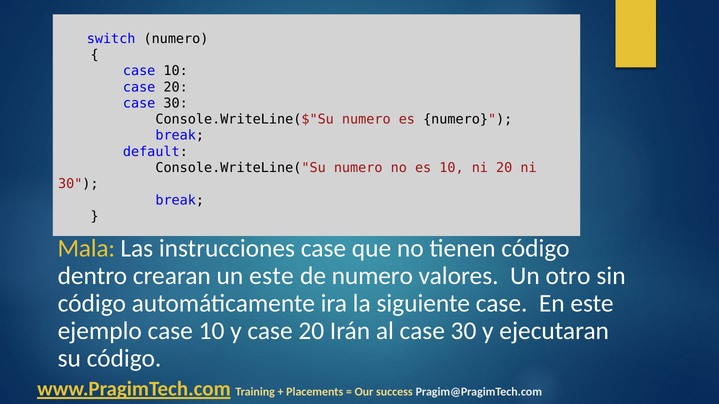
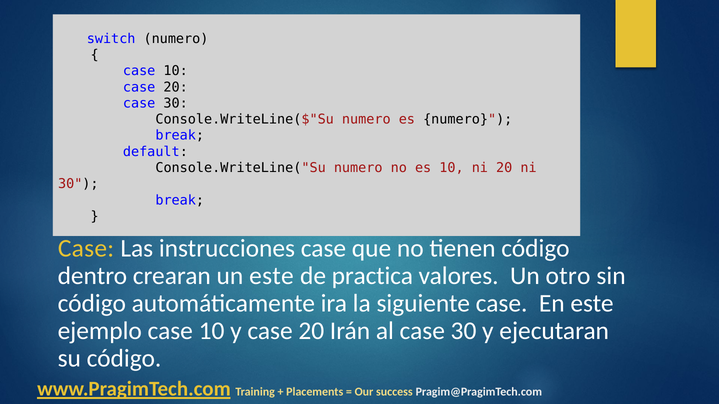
Mala at (86, 249): Mala -> Case
de numero: numero -> practica
